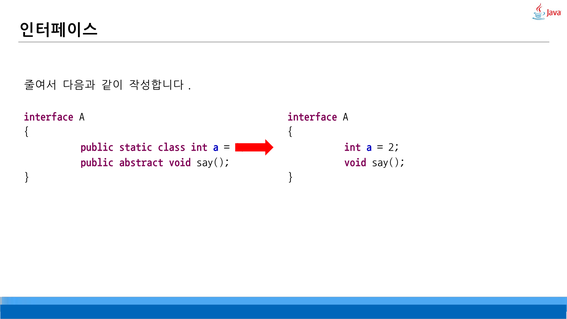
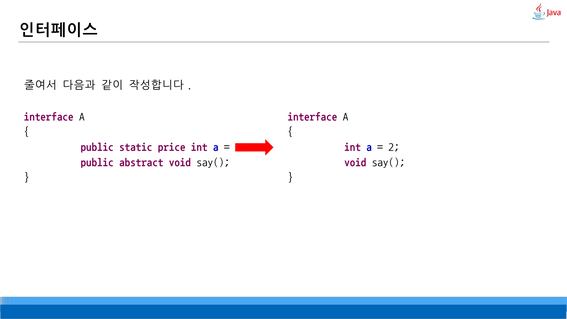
class: class -> price
